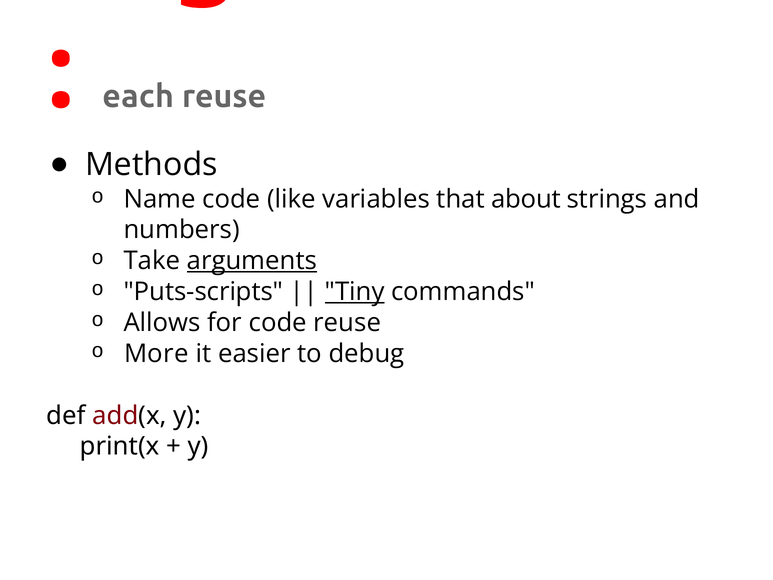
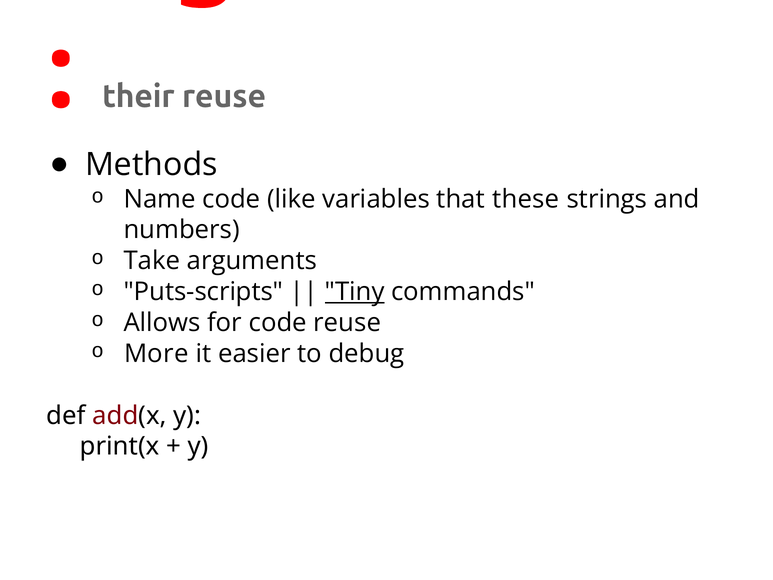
each: each -> their
about: about -> these
arguments underline: present -> none
